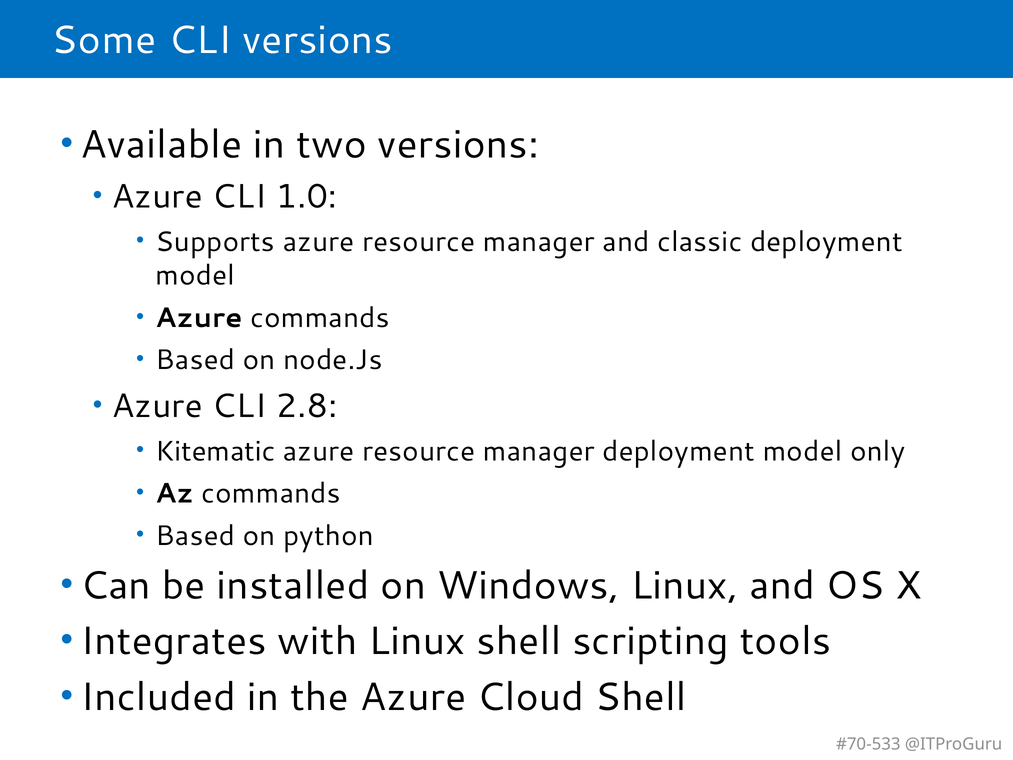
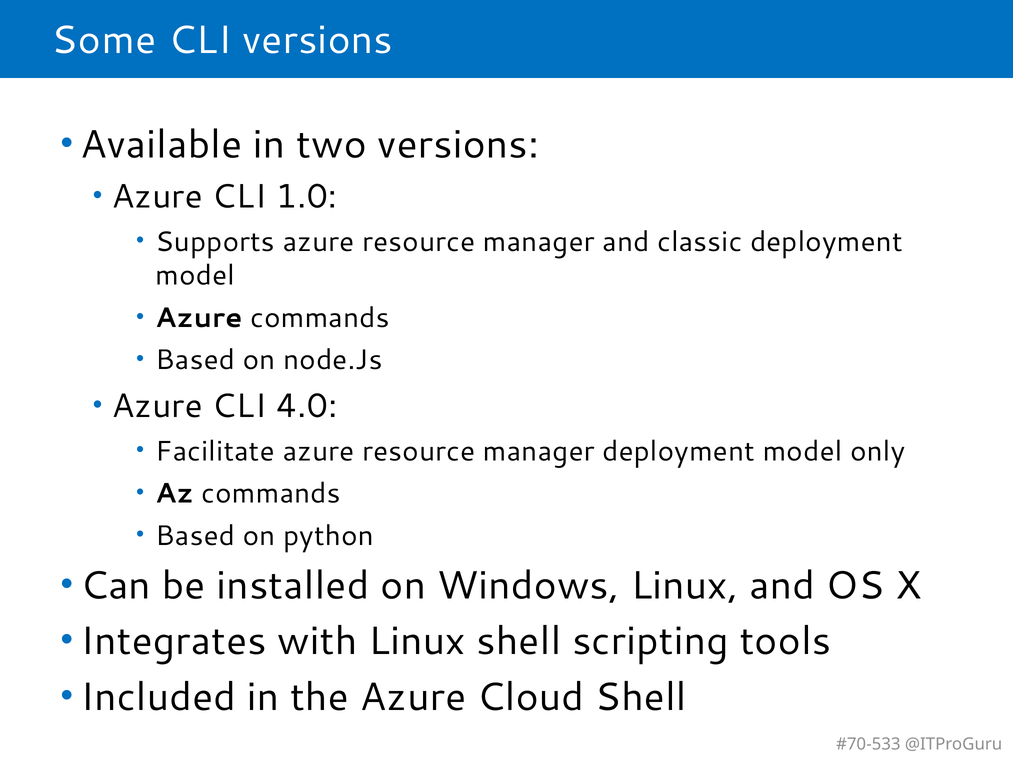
2.8: 2.8 -> 4.0
Kitematic: Kitematic -> Facilitate
